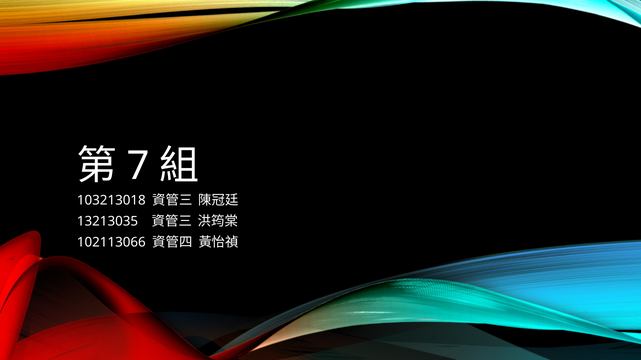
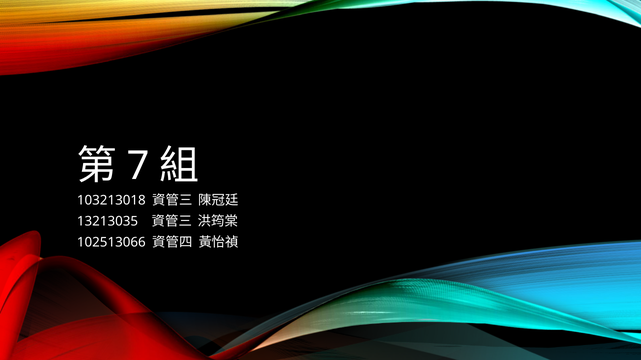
102113066: 102113066 -> 102513066
